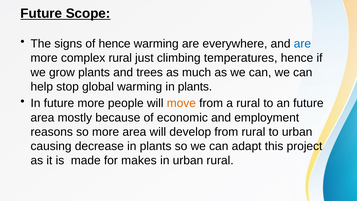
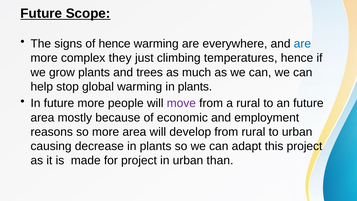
complex rural: rural -> they
move colour: orange -> purple
for makes: makes -> project
urban rural: rural -> than
